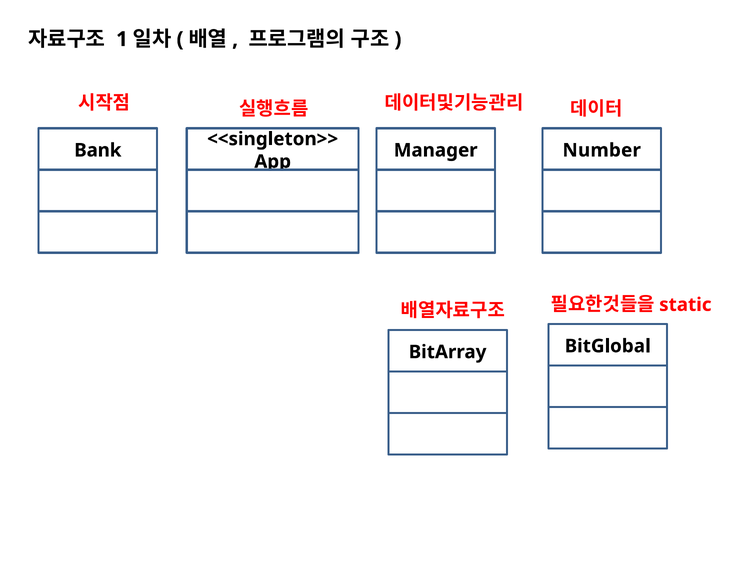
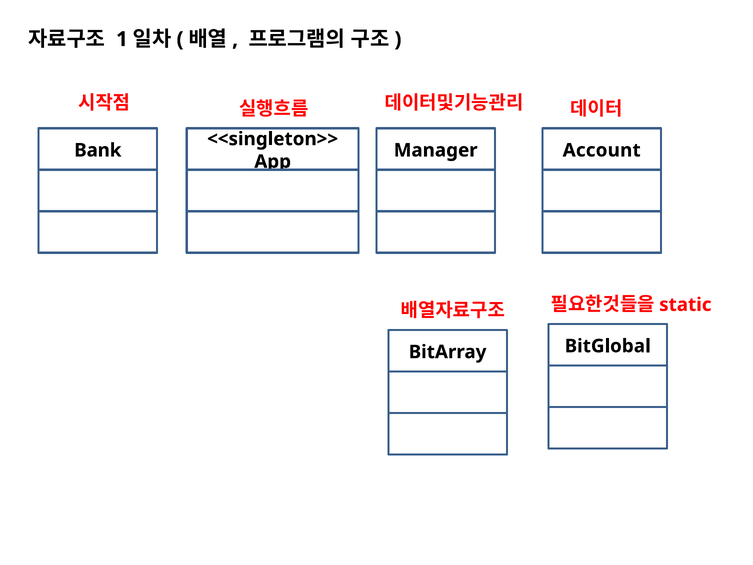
Number: Number -> Account
